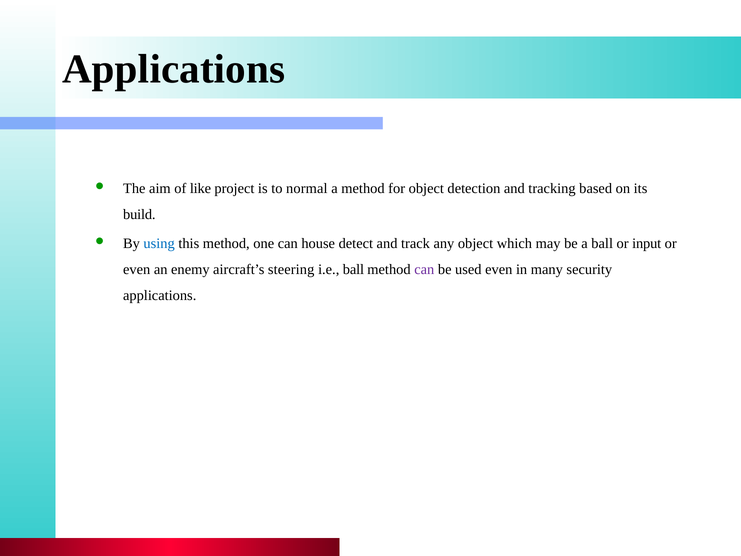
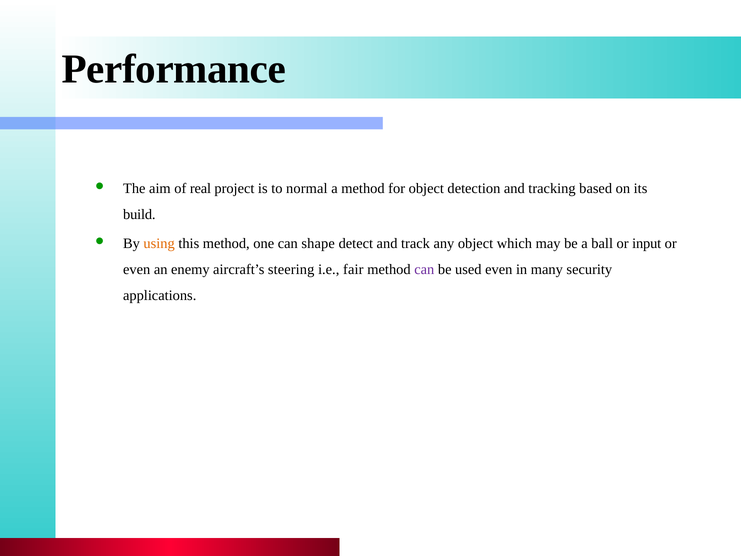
Applications at (174, 69): Applications -> Performance
like: like -> real
using colour: blue -> orange
house: house -> shape
i.e ball: ball -> fair
